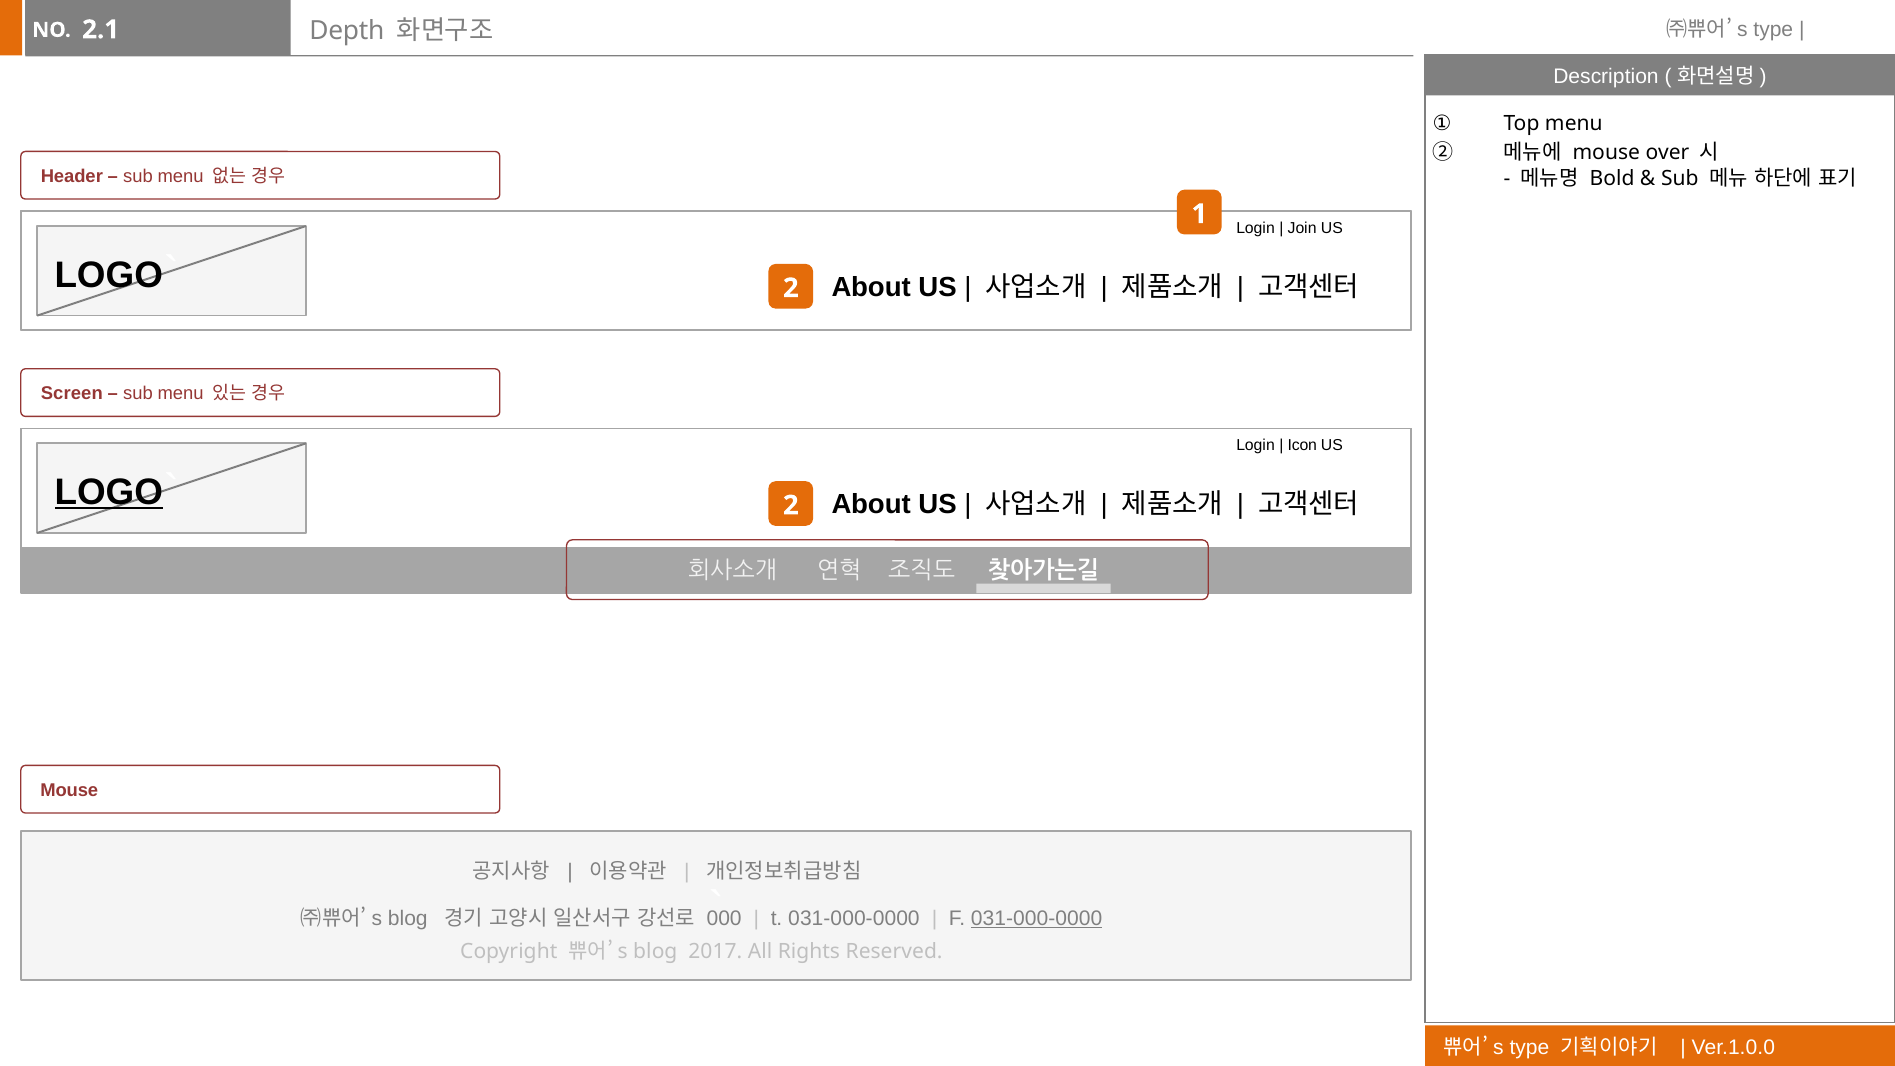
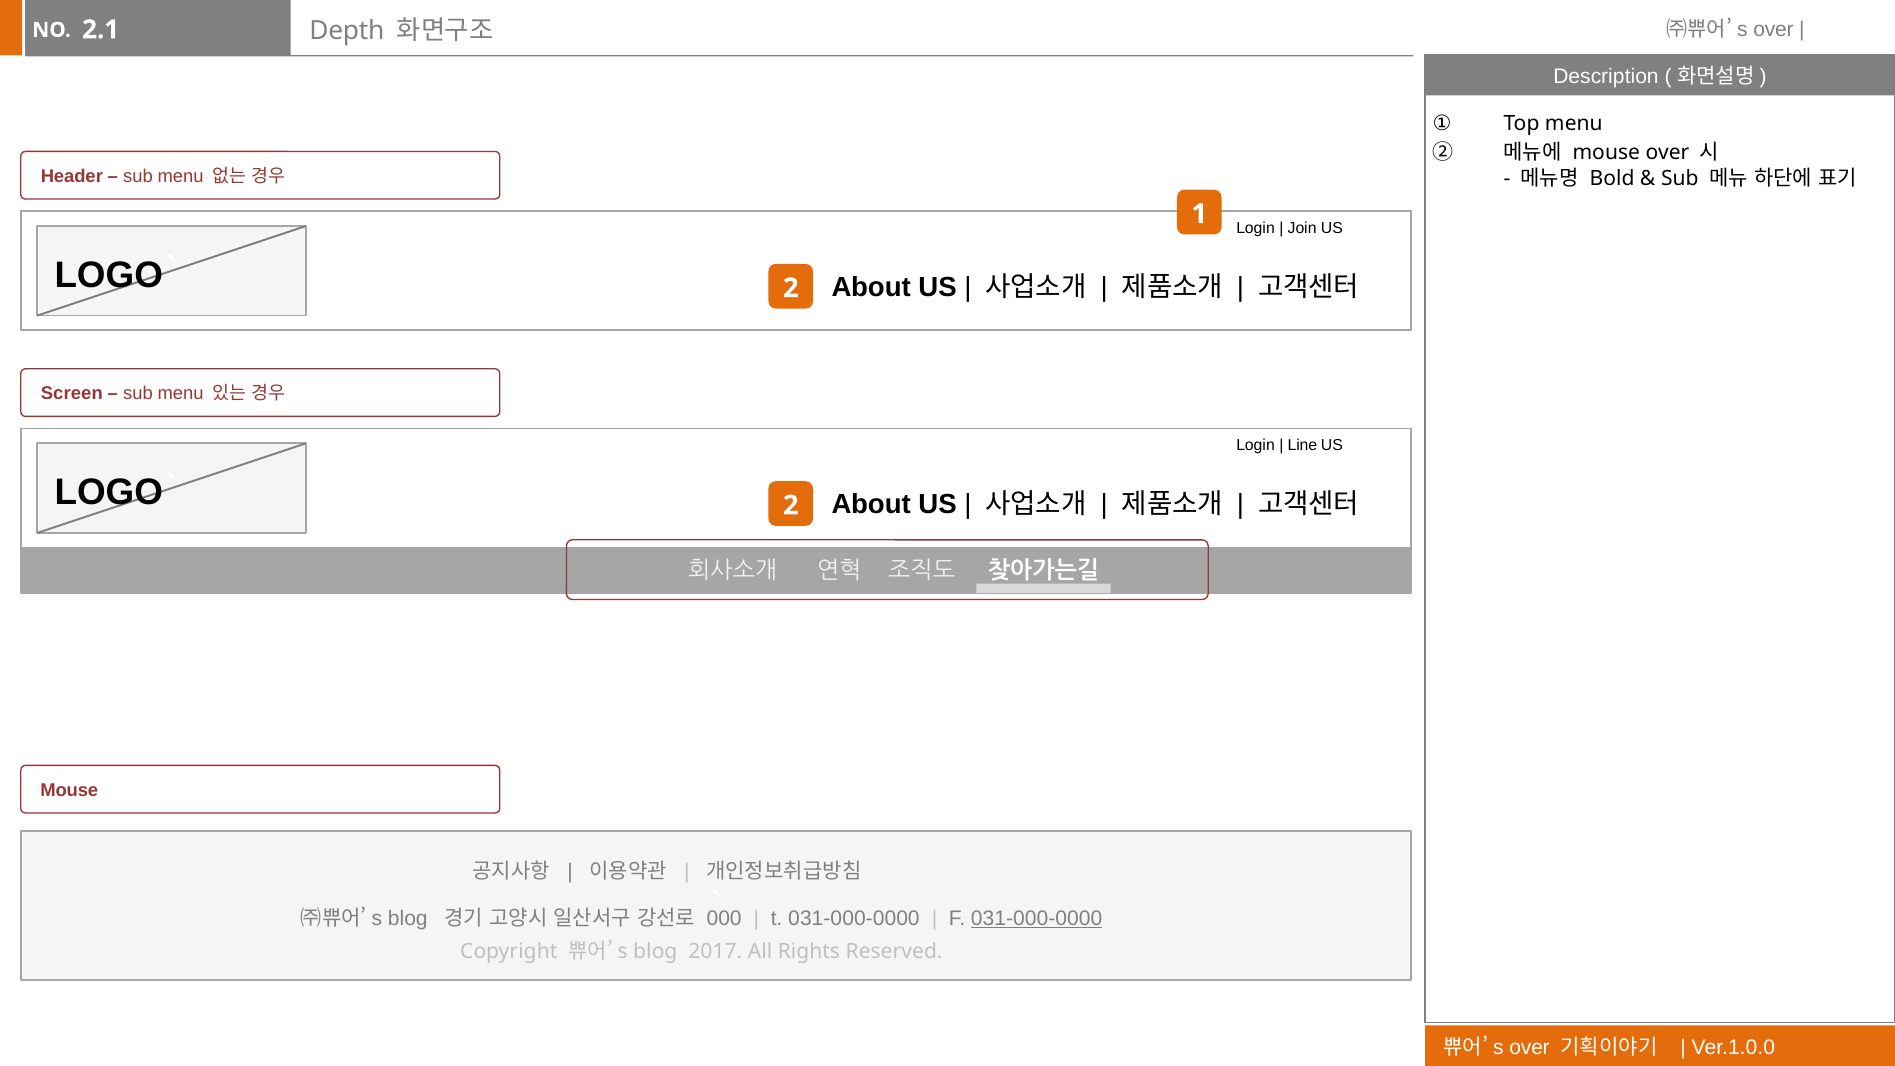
type at (1773, 30): type -> over
Icon: Icon -> Line
LOGO at (109, 492) underline: present -> none
type at (1529, 1047): type -> over
